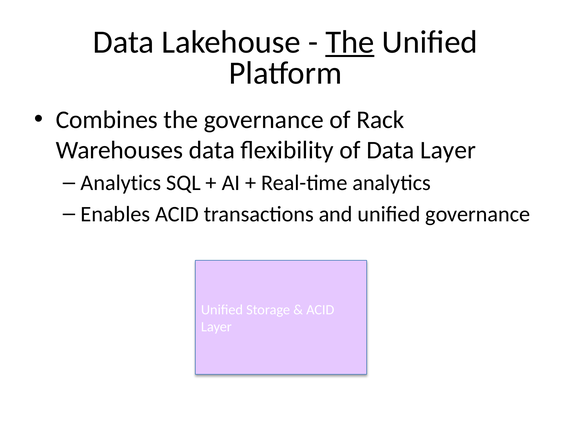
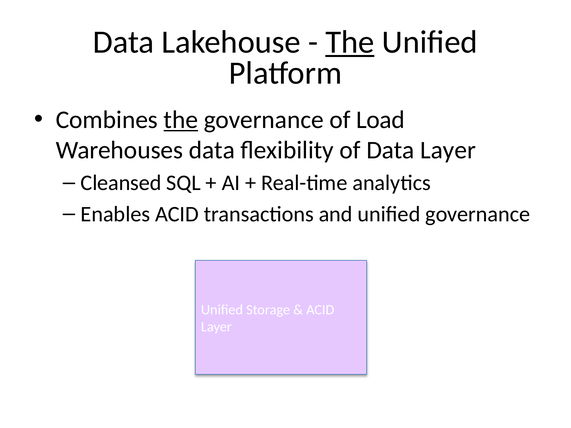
the at (181, 120) underline: none -> present
Rack: Rack -> Load
Analytics at (121, 183): Analytics -> Cleansed
